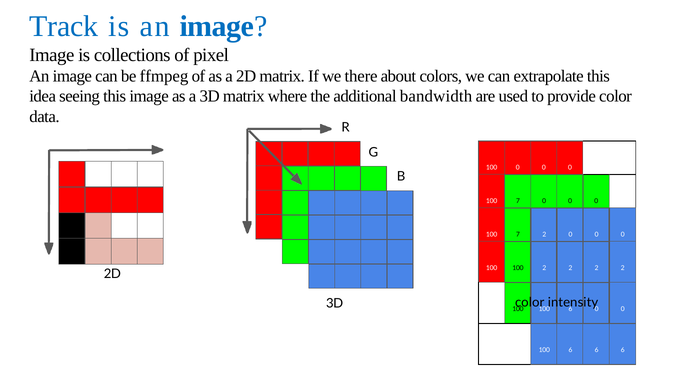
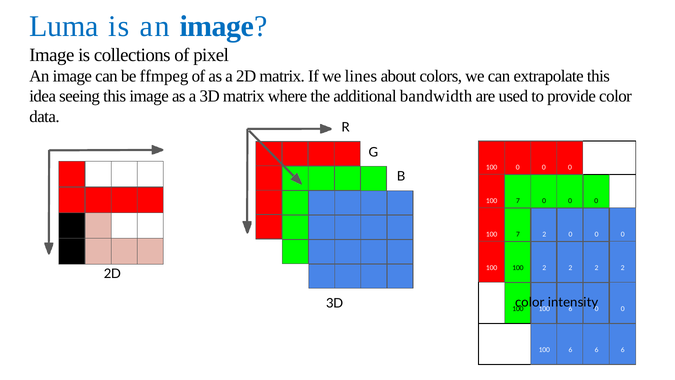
Track: Track -> Luma
there: there -> lines
